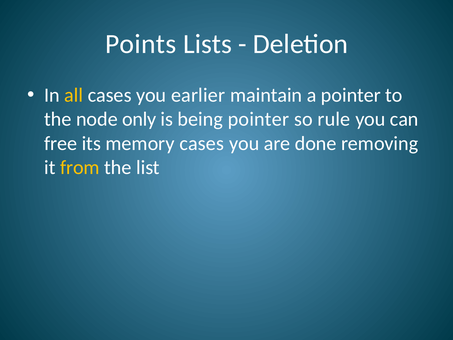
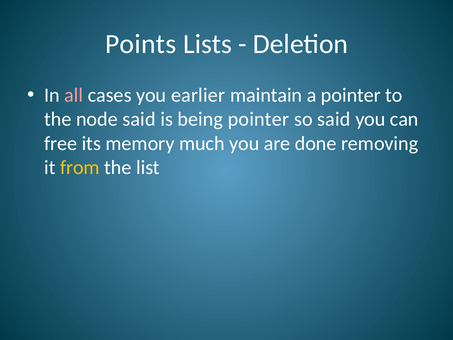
all colour: yellow -> pink
node only: only -> said
so rule: rule -> said
memory cases: cases -> much
